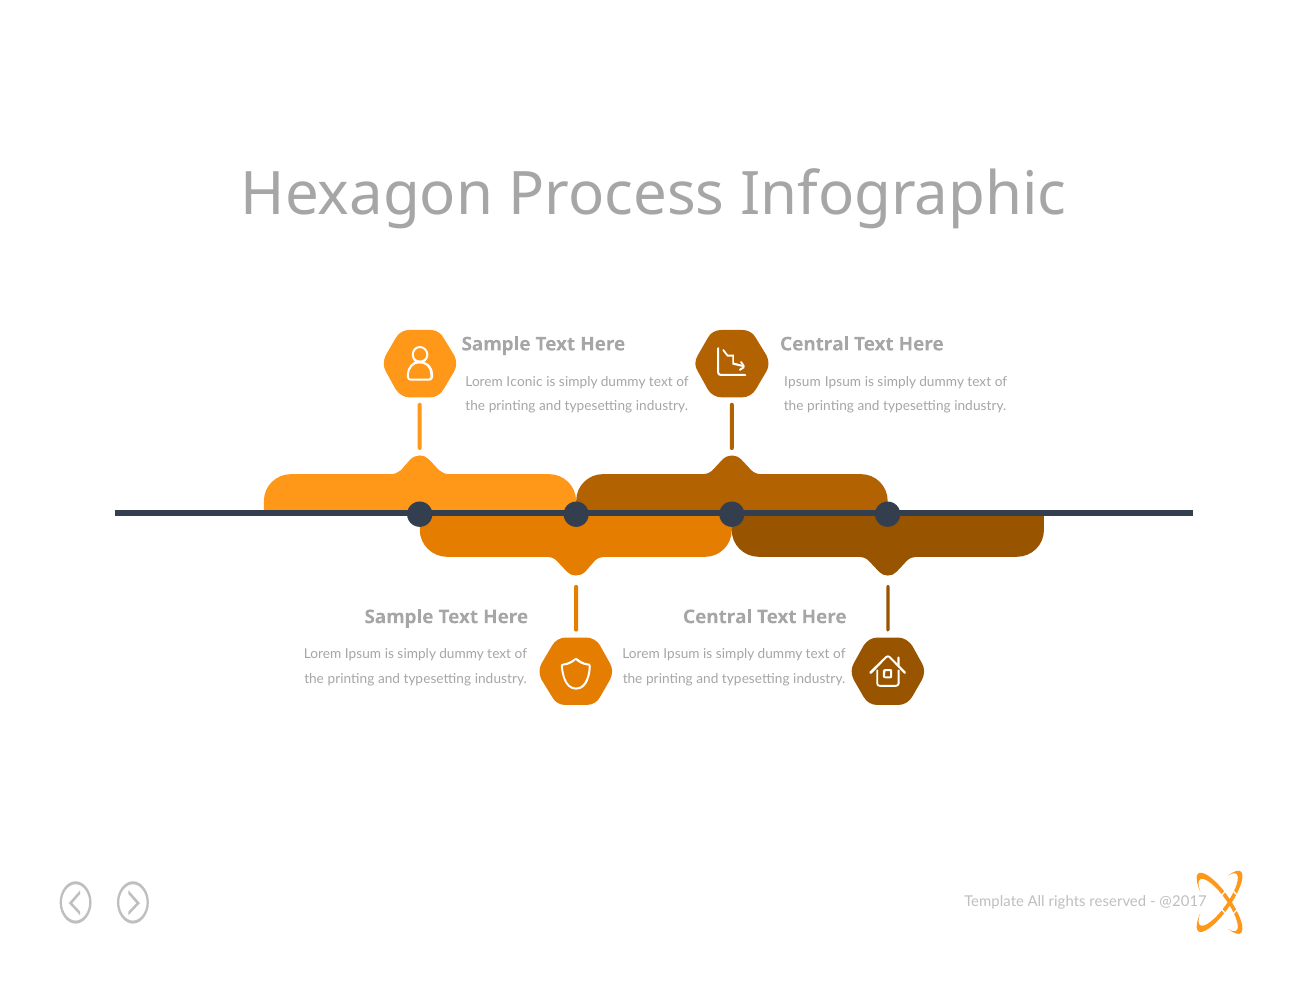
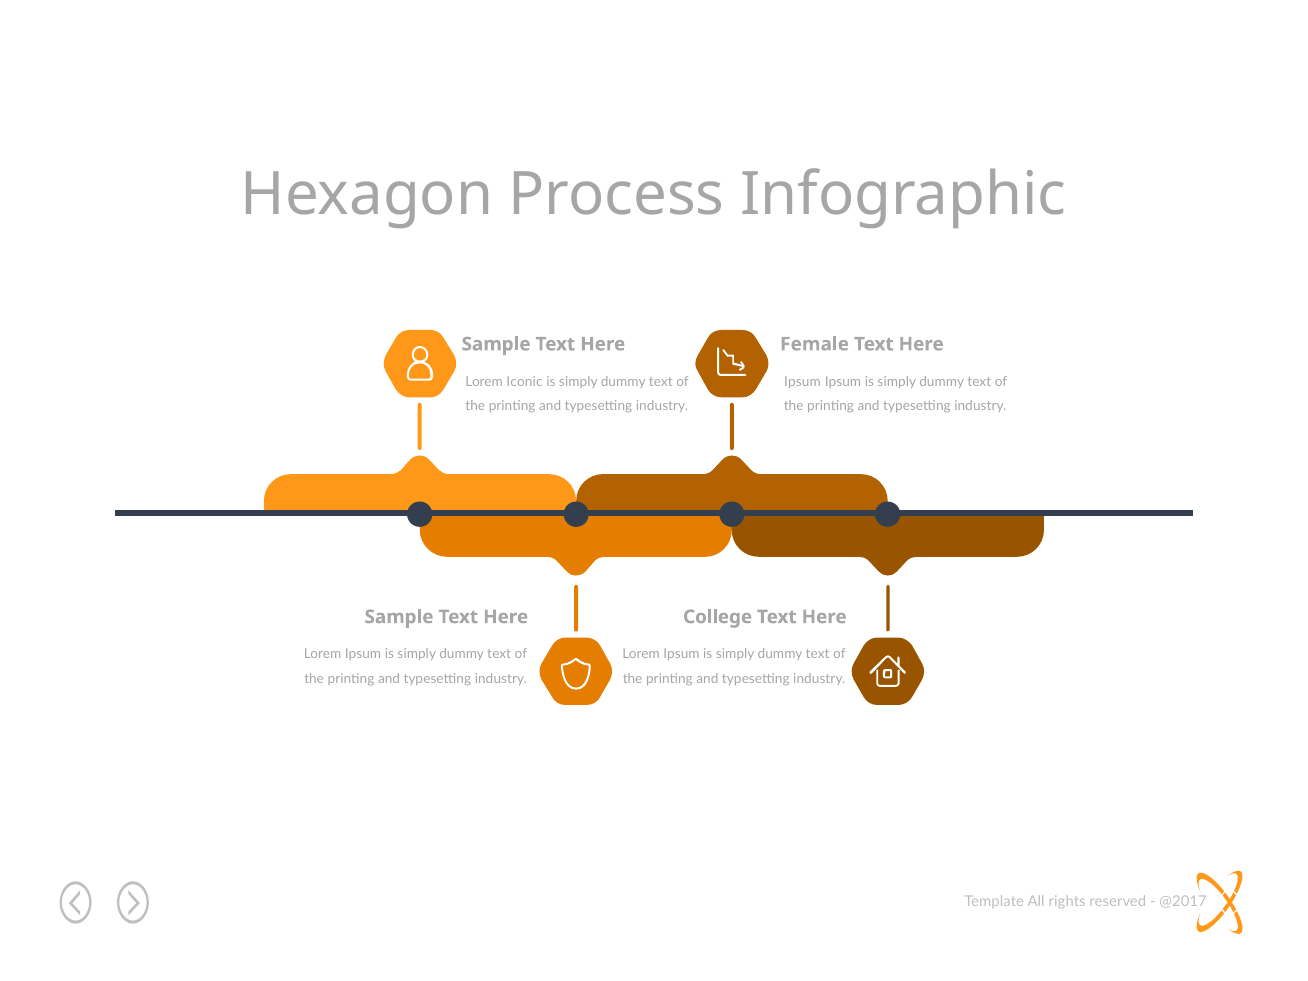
Central at (815, 344): Central -> Female
Central at (718, 617): Central -> College
